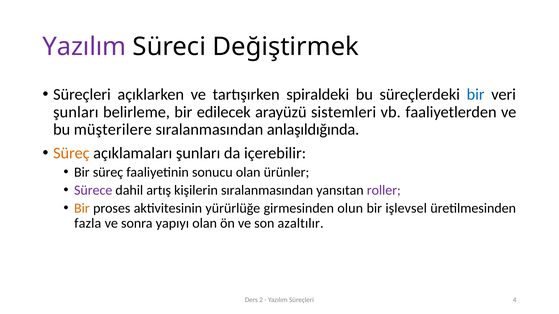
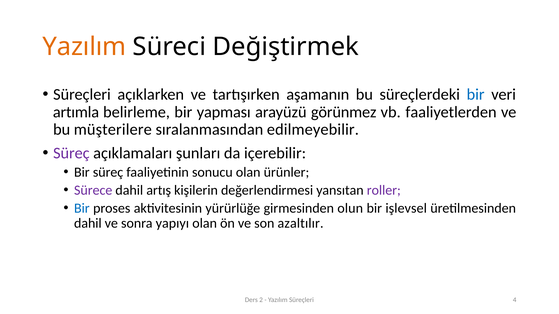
Yazılım at (84, 47) colour: purple -> orange
spiraldeki: spiraldeki -> aşamanın
şunları at (76, 112): şunları -> artımla
edilecek: edilecek -> yapması
sistemleri: sistemleri -> görünmez
anlaşıldığında: anlaşıldığında -> edilmeyebilir
Süreç at (71, 153) colour: orange -> purple
kişilerin sıralanmasından: sıralanmasından -> değerlendirmesi
Bir at (82, 208) colour: orange -> blue
fazla at (88, 224): fazla -> dahil
